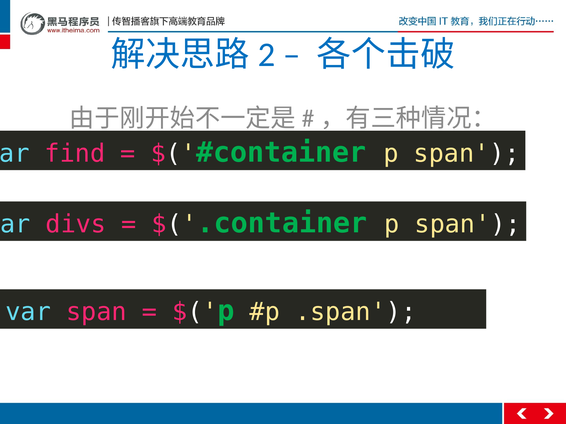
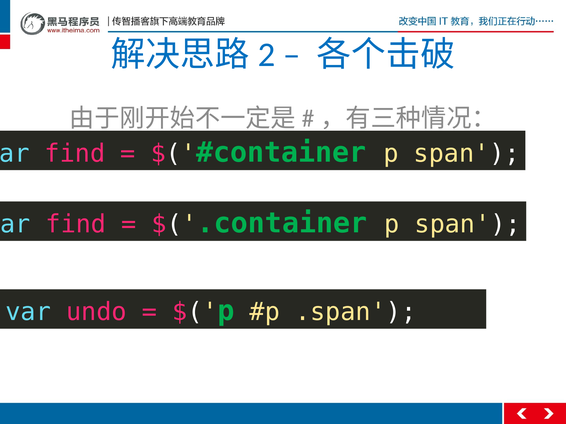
divs at (76, 224): divs -> find
var span: span -> undo
